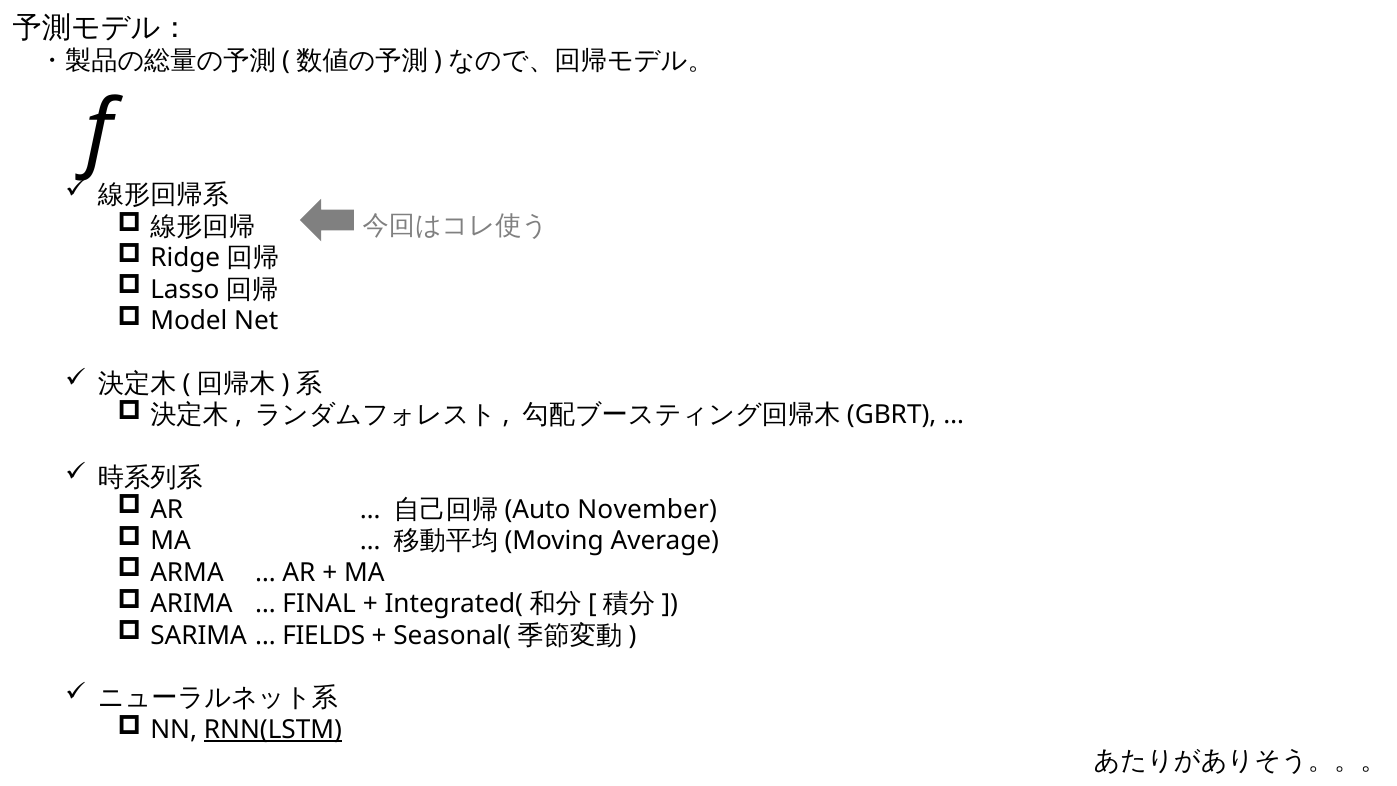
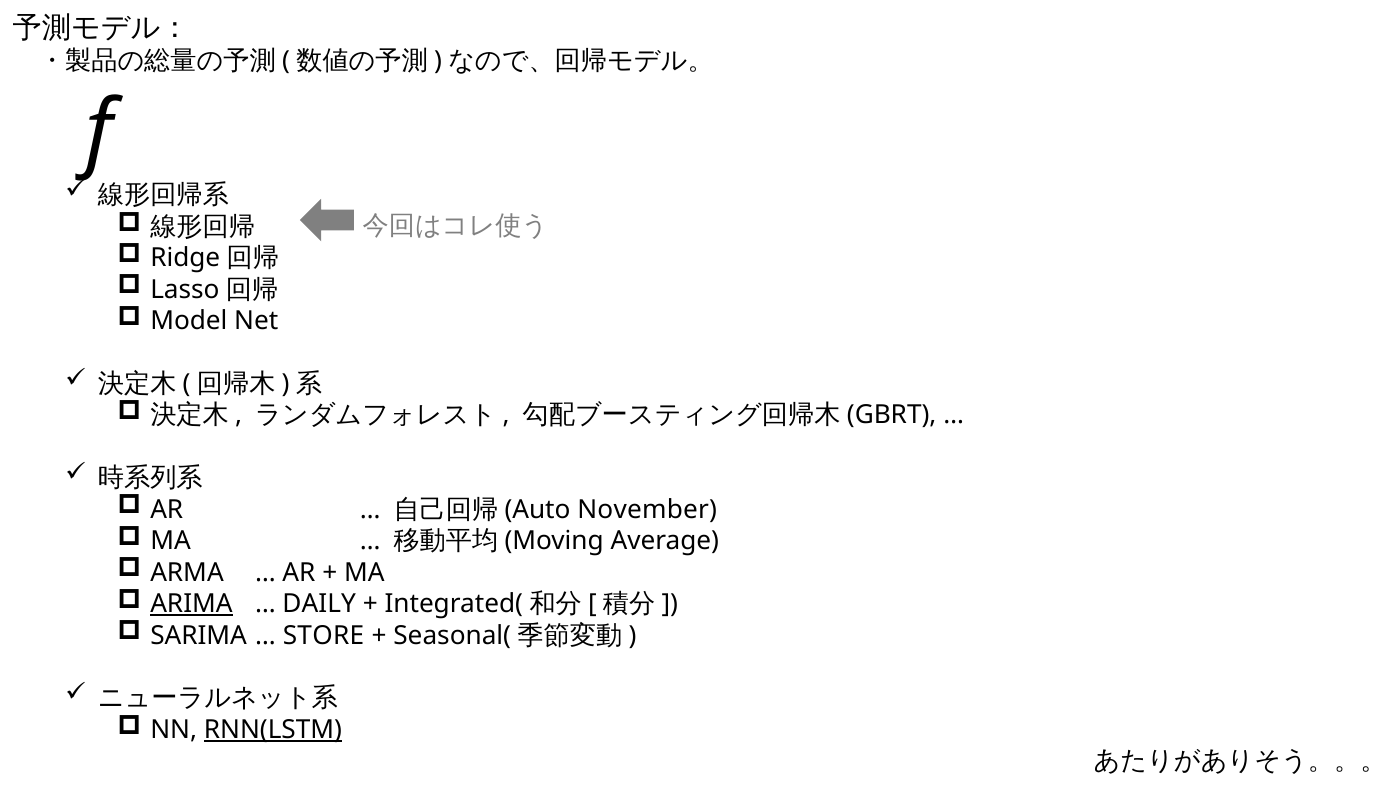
ARIMA underline: none -> present
FINAL: FINAL -> DAILY
FIELDS: FIELDS -> STORE
